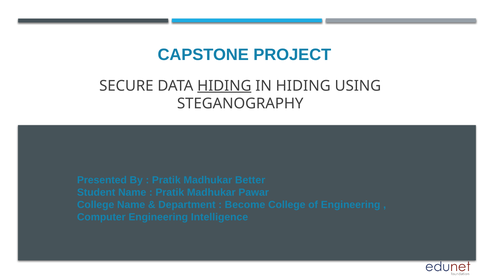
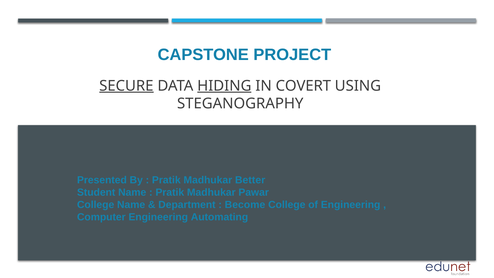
SECURE underline: none -> present
IN HIDING: HIDING -> COVERT
Intelligence: Intelligence -> Automating
